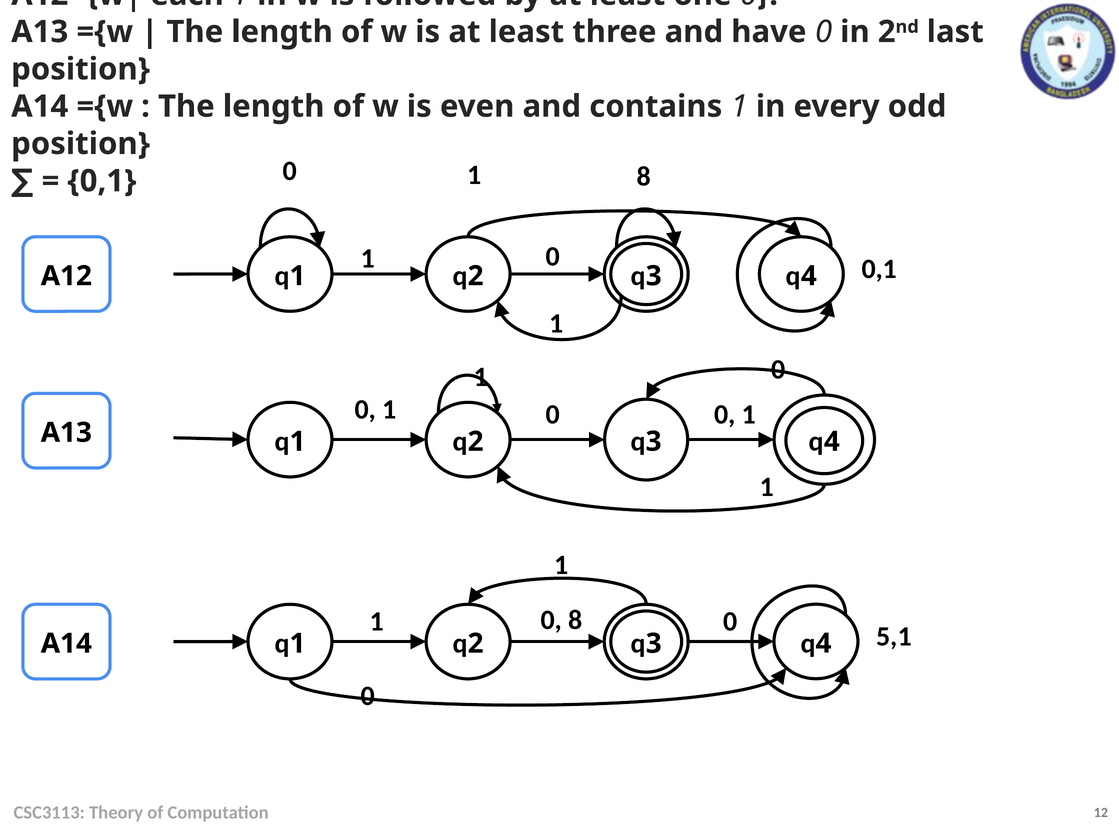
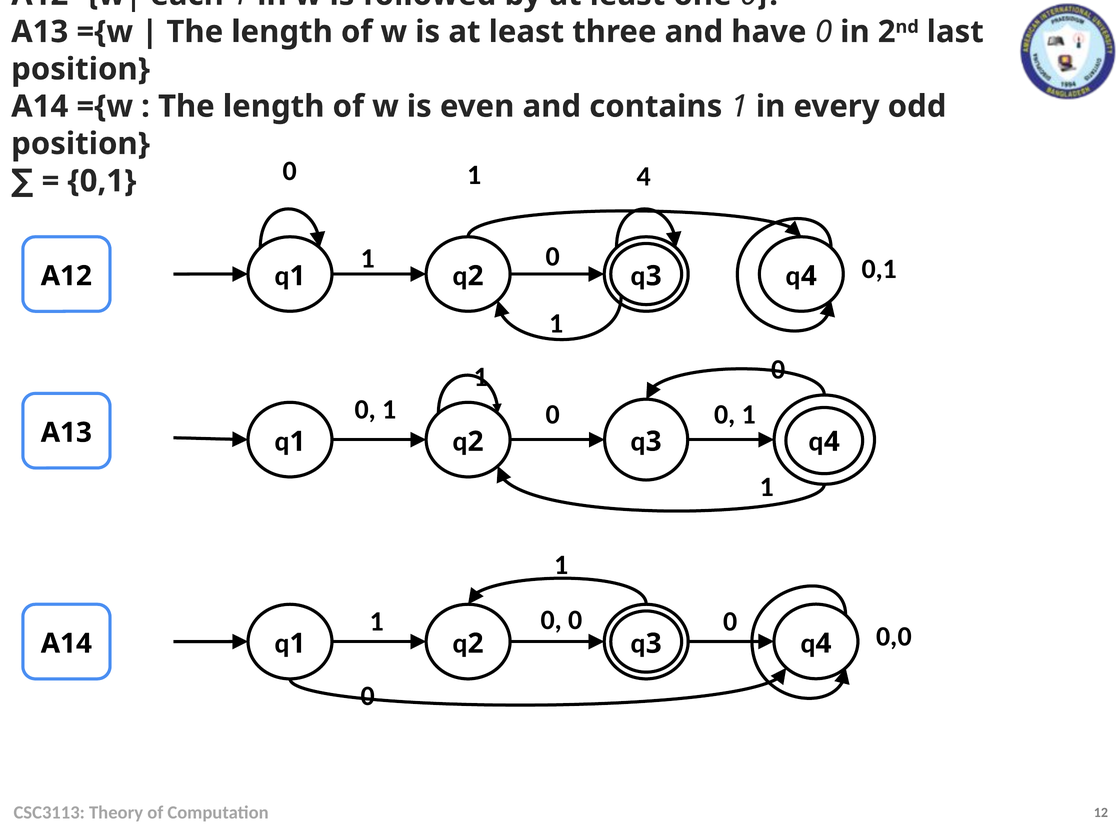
1 8: 8 -> 4
0 8: 8 -> 0
5,1: 5,1 -> 0,0
